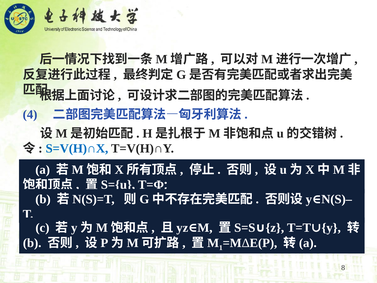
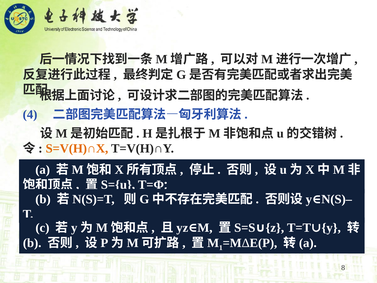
S=V(H)∩X colour: blue -> orange
